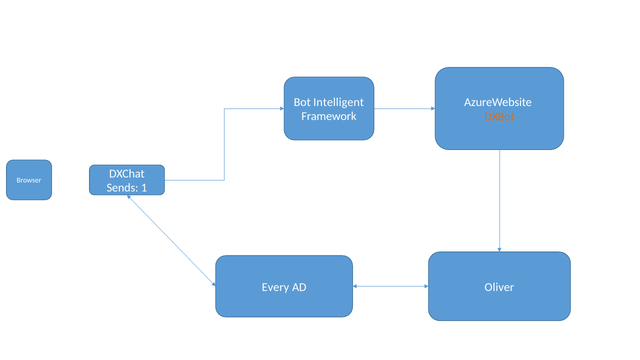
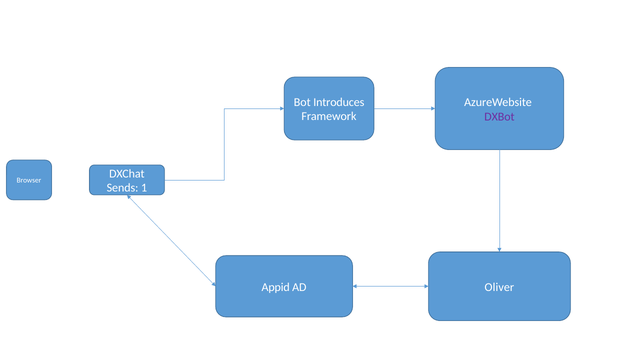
Intelligent: Intelligent -> Introduces
DXBot colour: orange -> purple
Every: Every -> Appid
